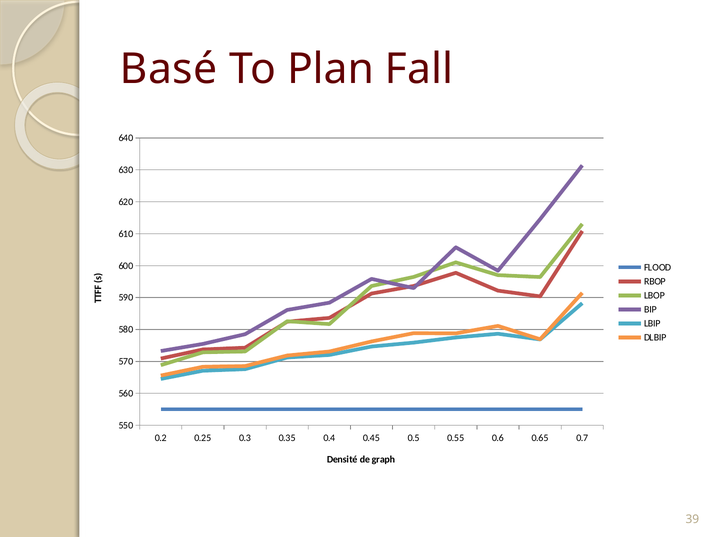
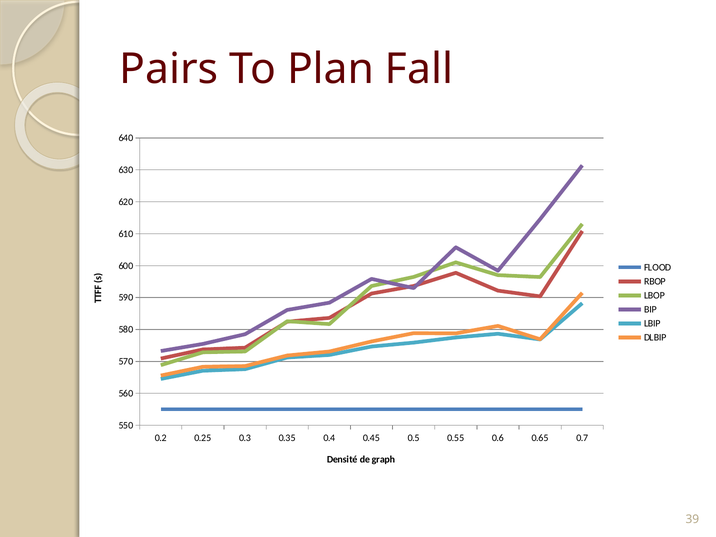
Basé: Basé -> Pairs
